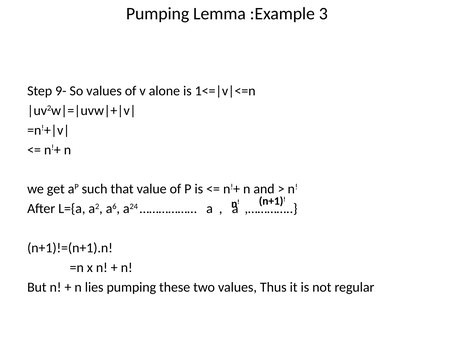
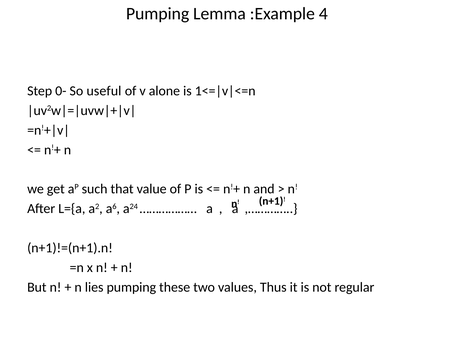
3: 3 -> 4
9-: 9- -> 0-
So values: values -> useful
